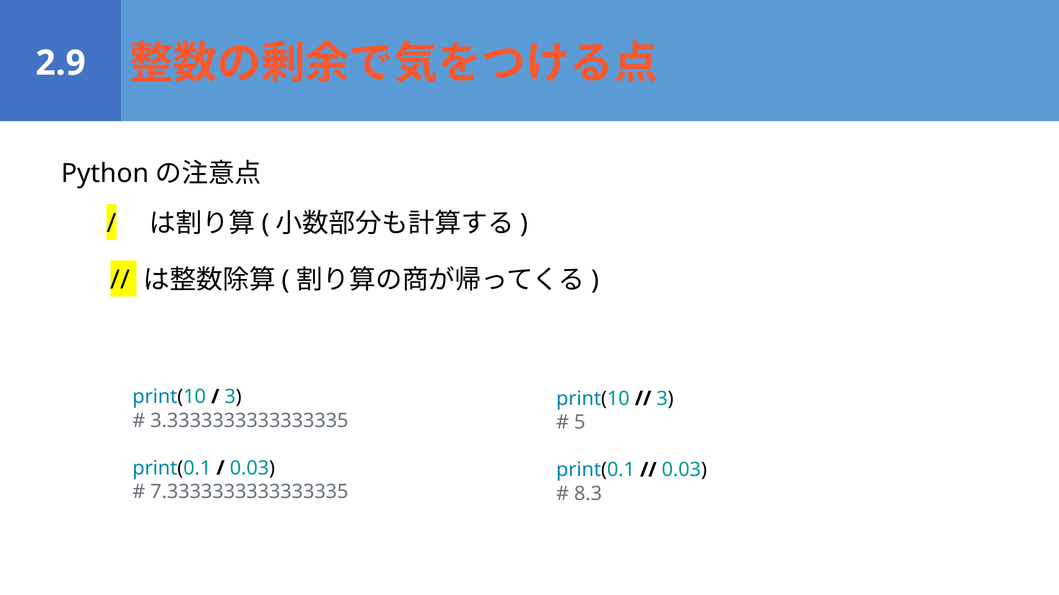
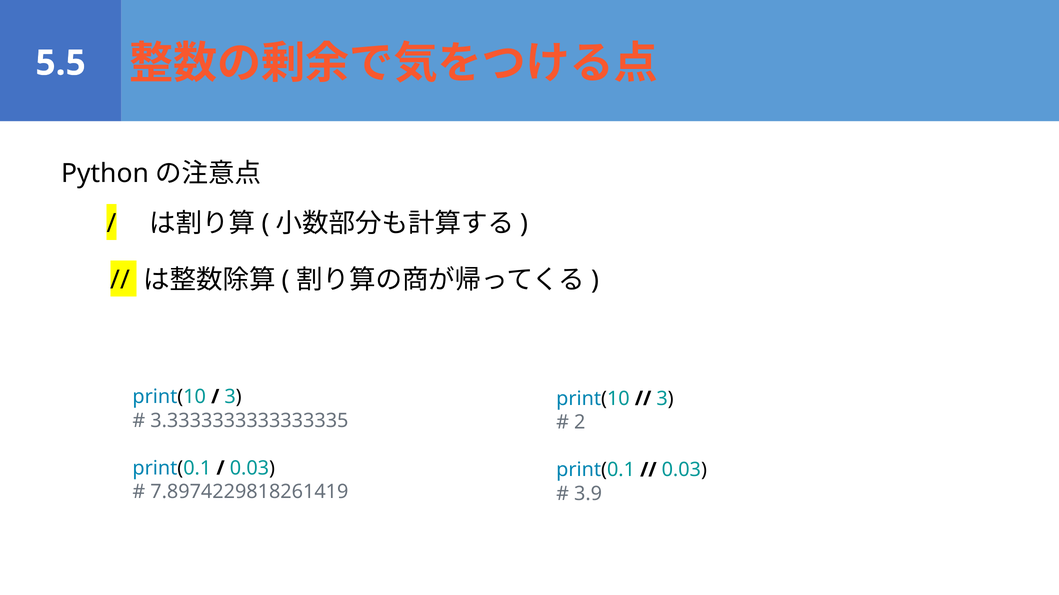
2.9: 2.9 -> 5.5
5: 5 -> 2
7.3333333333333335: 7.3333333333333335 -> 7.8974229818261419
8.3: 8.3 -> 3.9
